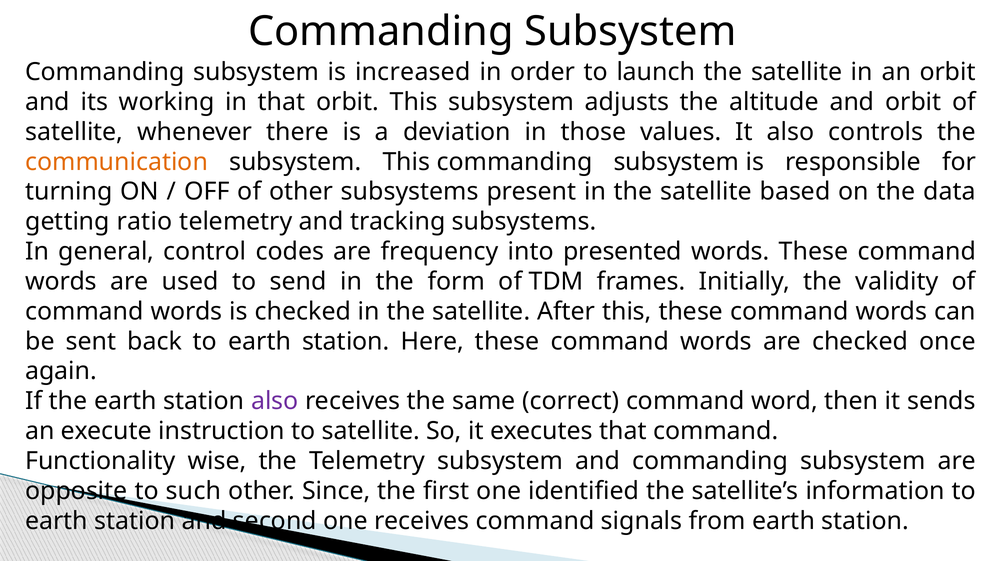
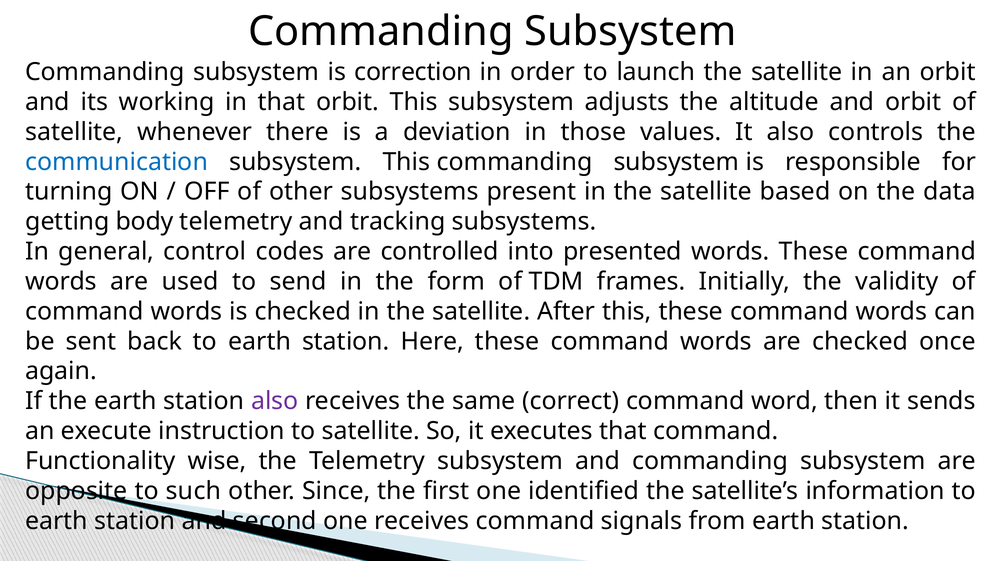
increased: increased -> correction
communication colour: orange -> blue
ratio: ratio -> body
frequency: frequency -> controlled
